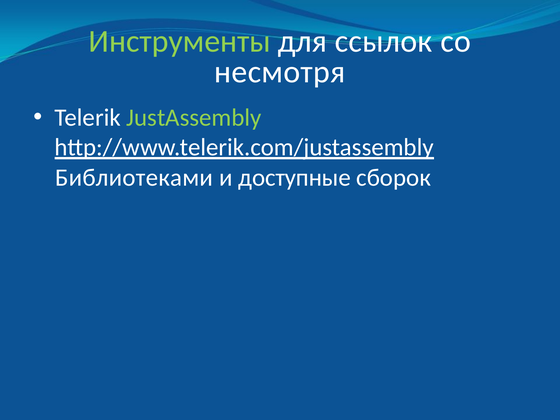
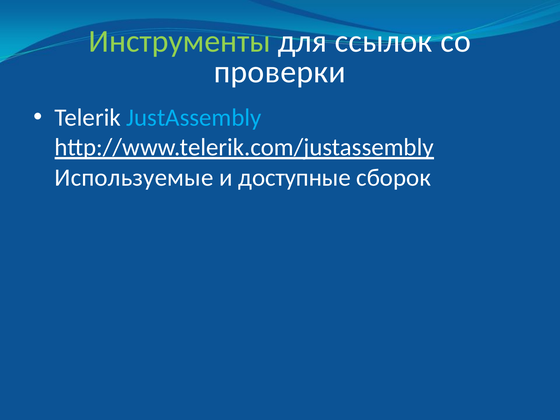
несмотря: несмотря -> проверки
JustAssembly colour: light green -> light blue
Библиотеками: Библиотеками -> Используемые
